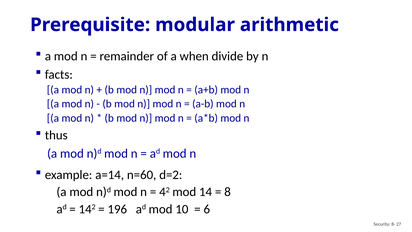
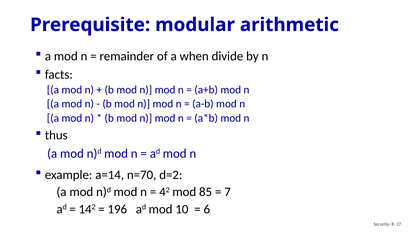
n=60: n=60 -> n=70
14: 14 -> 85
8: 8 -> 7
